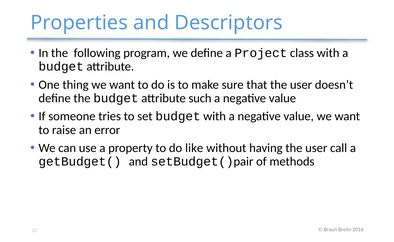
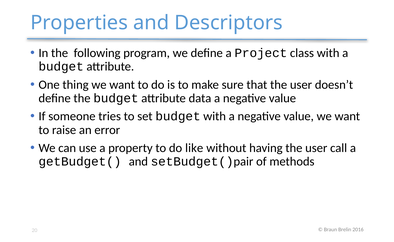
such: such -> data
